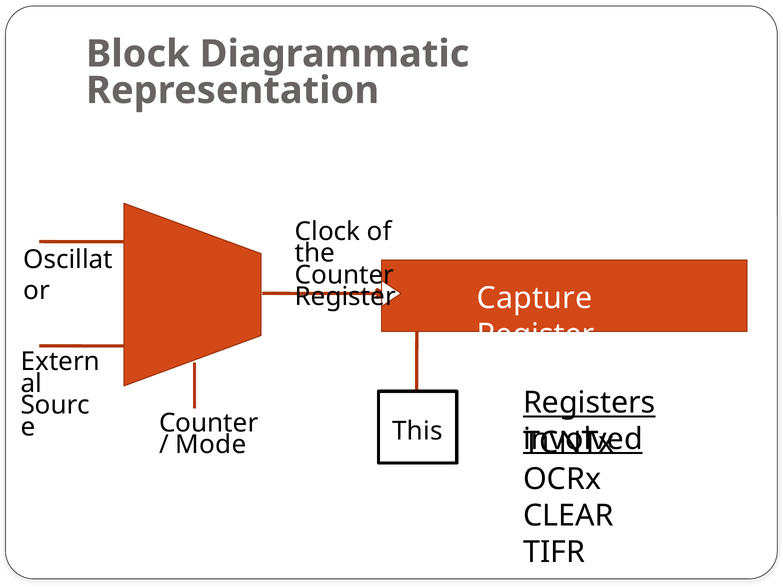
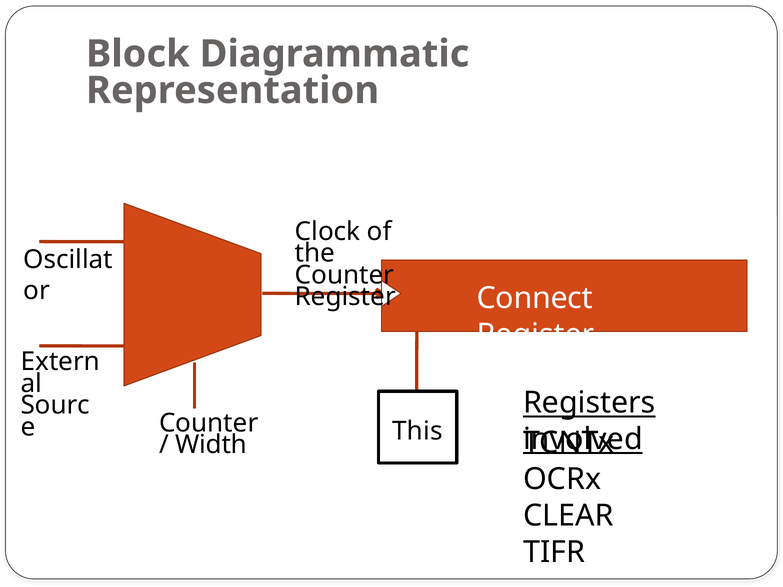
Capture: Capture -> Connect
Mode: Mode -> Width
